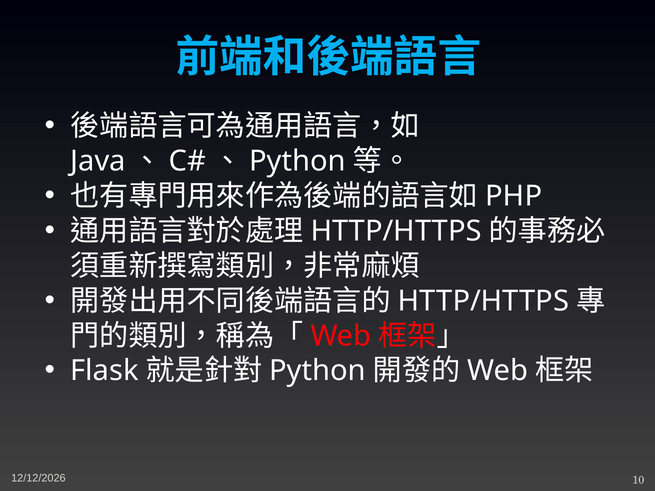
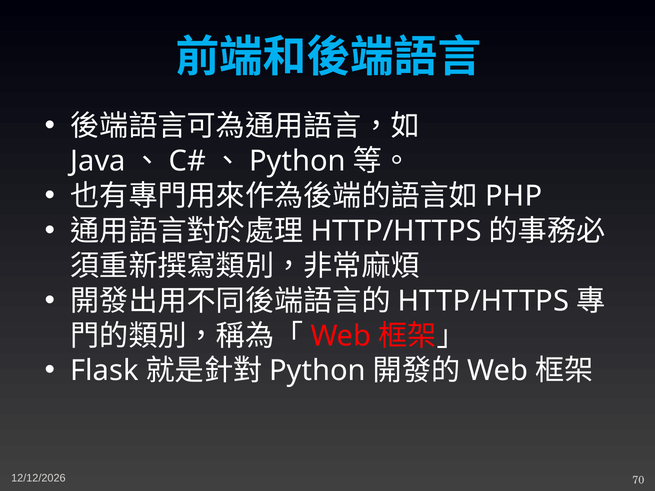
10: 10 -> 70
